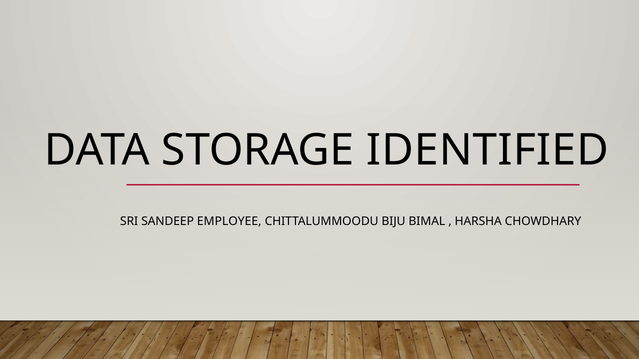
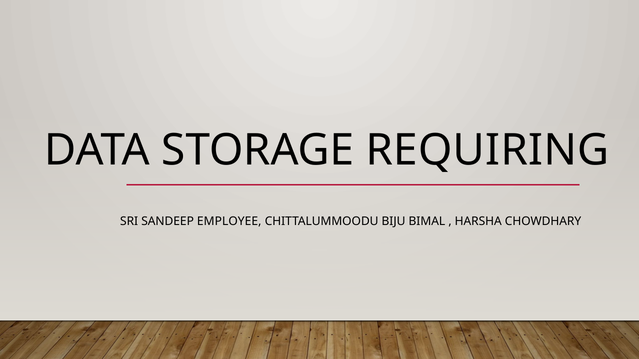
IDENTIFIED: IDENTIFIED -> REQUIRING
